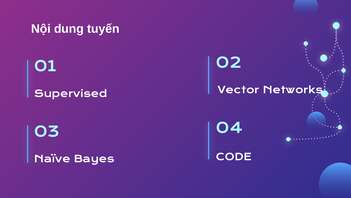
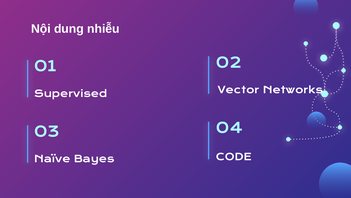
tuyến: tuyến -> nhiễu
